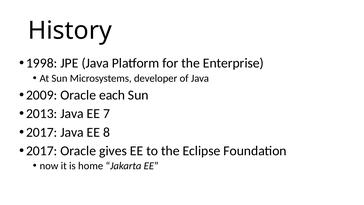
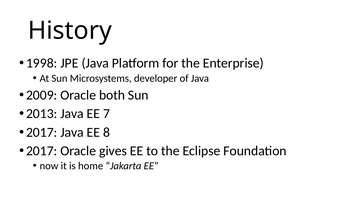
each: each -> both
